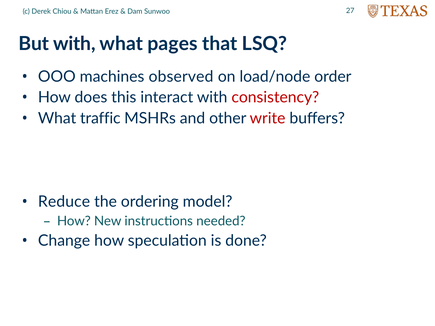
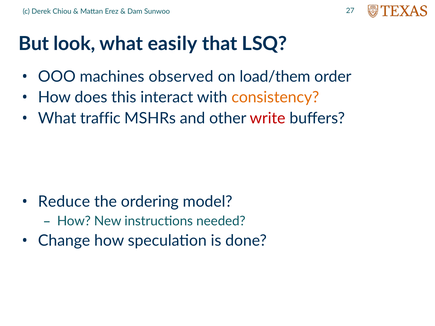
But with: with -> look
pages: pages -> easily
load/node: load/node -> load/them
consistency colour: red -> orange
